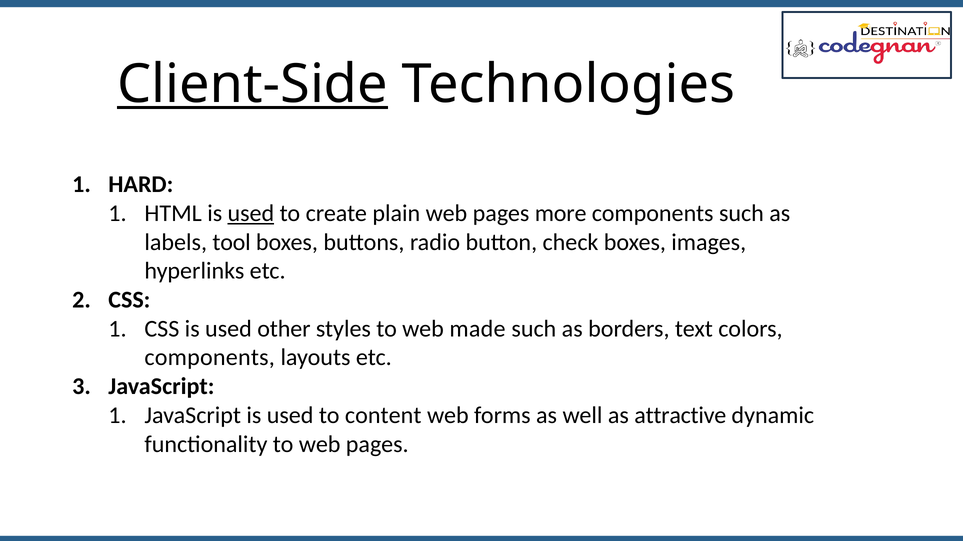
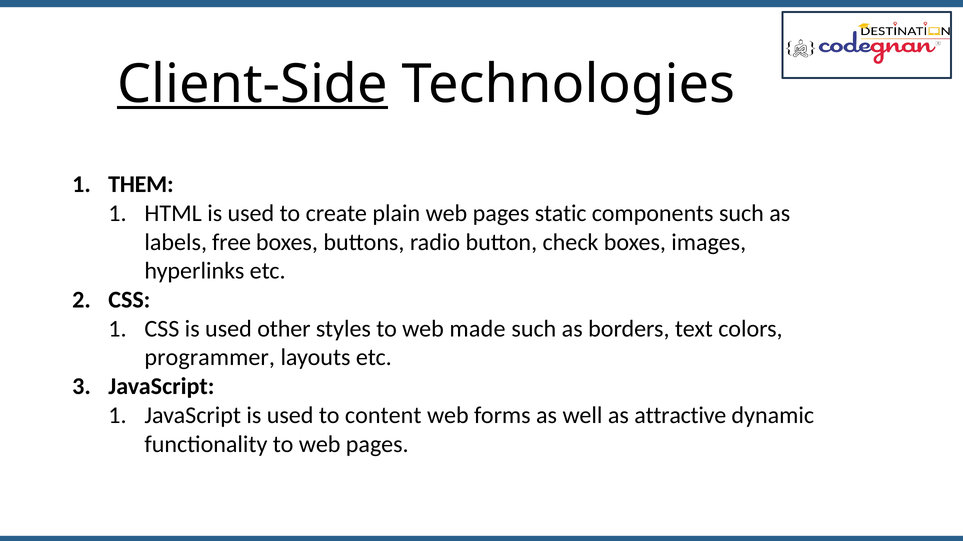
HARD: HARD -> THEM
used at (251, 214) underline: present -> none
more: more -> static
tool: tool -> free
components at (210, 358): components -> programmer
